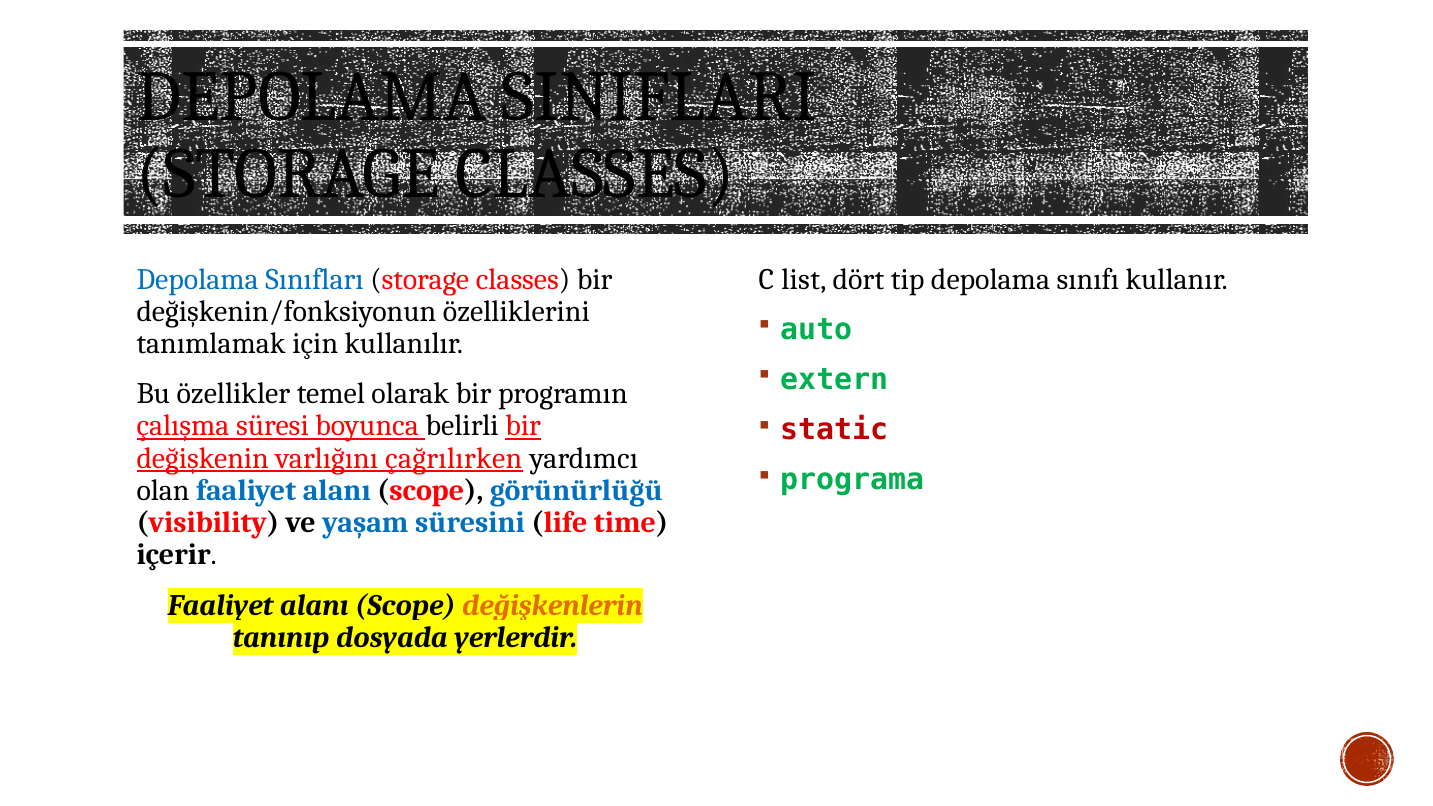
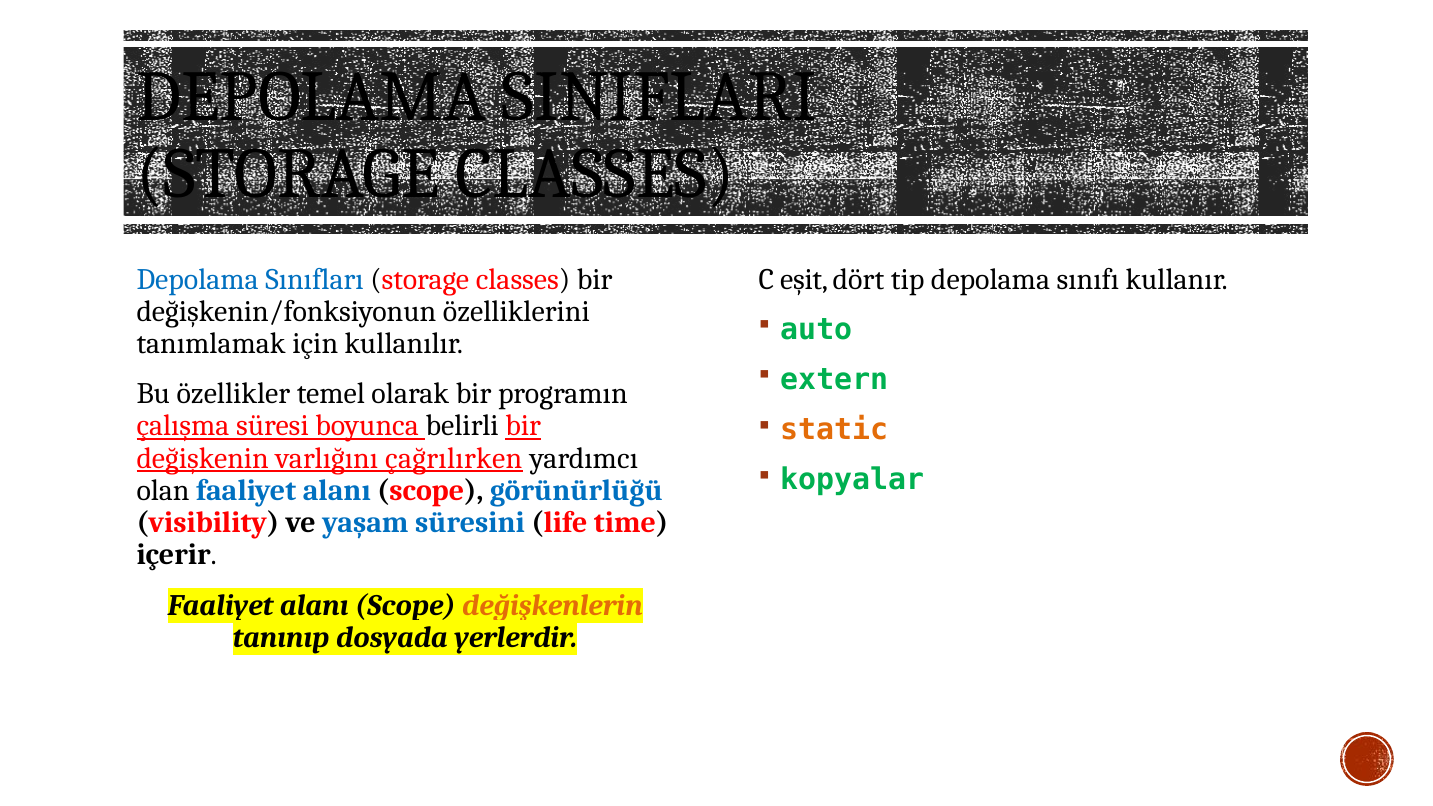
list: list -> eşit
static colour: red -> orange
programa: programa -> kopyalar
